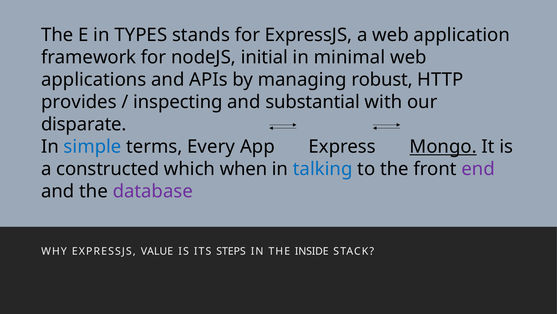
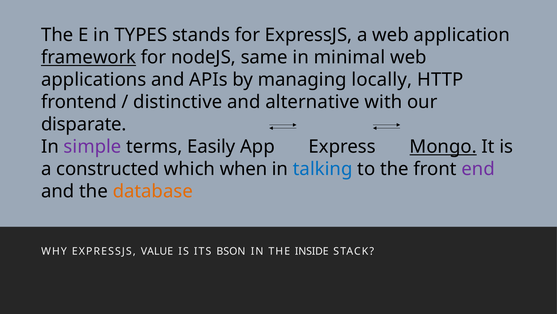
framework underline: none -> present
initial: initial -> same
robust: robust -> locally
provides: provides -> frontend
inspecting: inspecting -> distinctive
substantial: substantial -> alternative
simple colour: blue -> purple
Every: Every -> Easily
database colour: purple -> orange
STEPS: STEPS -> BSON
